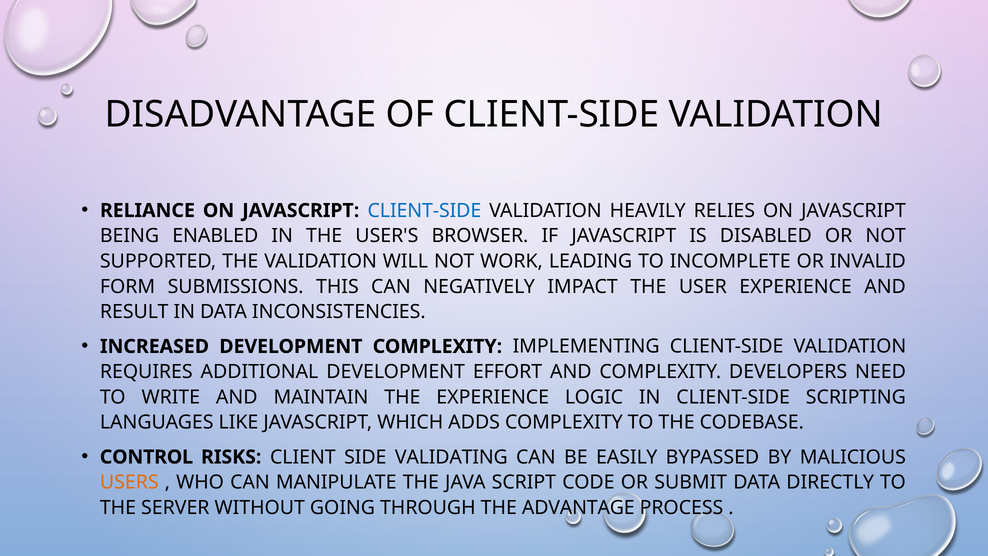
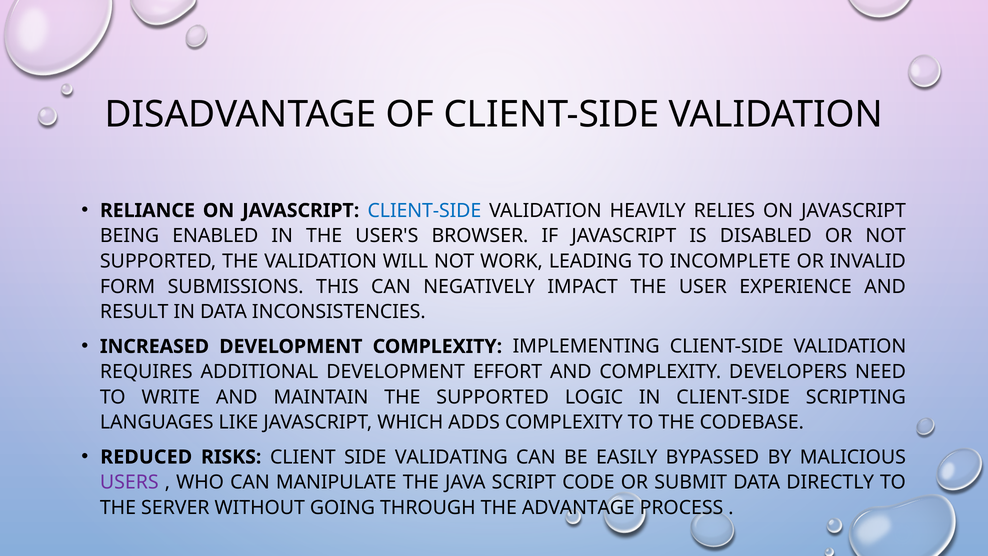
THE EXPERIENCE: EXPERIENCE -> SUPPORTED
CONTROL: CONTROL -> REDUCED
USERS colour: orange -> purple
